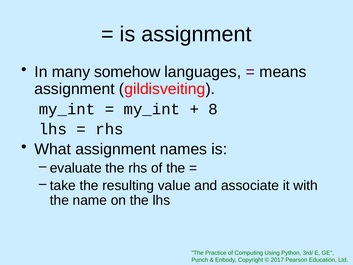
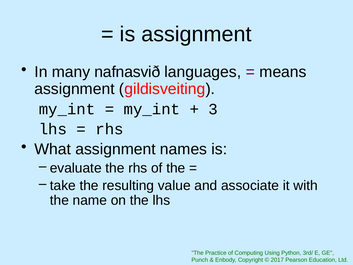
somehow: somehow -> nafnasvið
8: 8 -> 3
